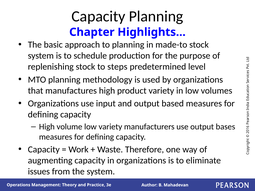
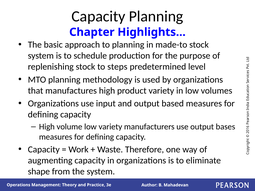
issues: issues -> shape
